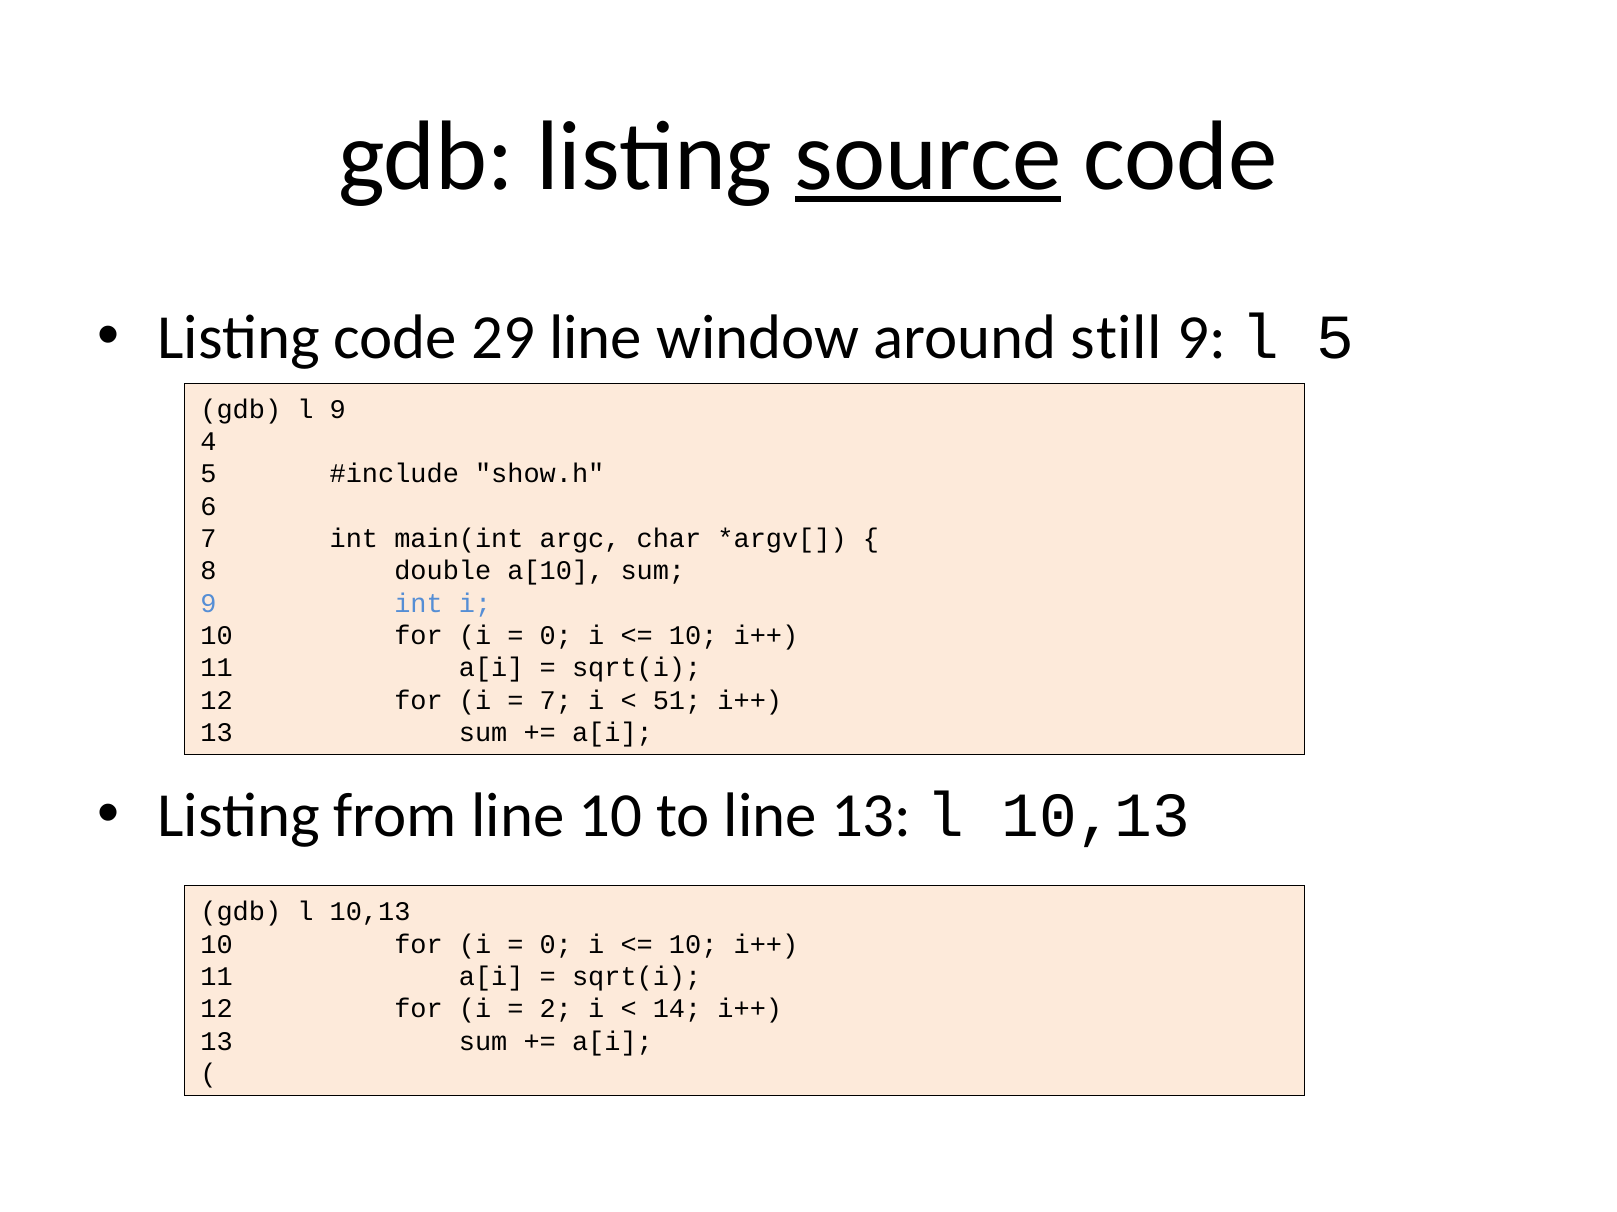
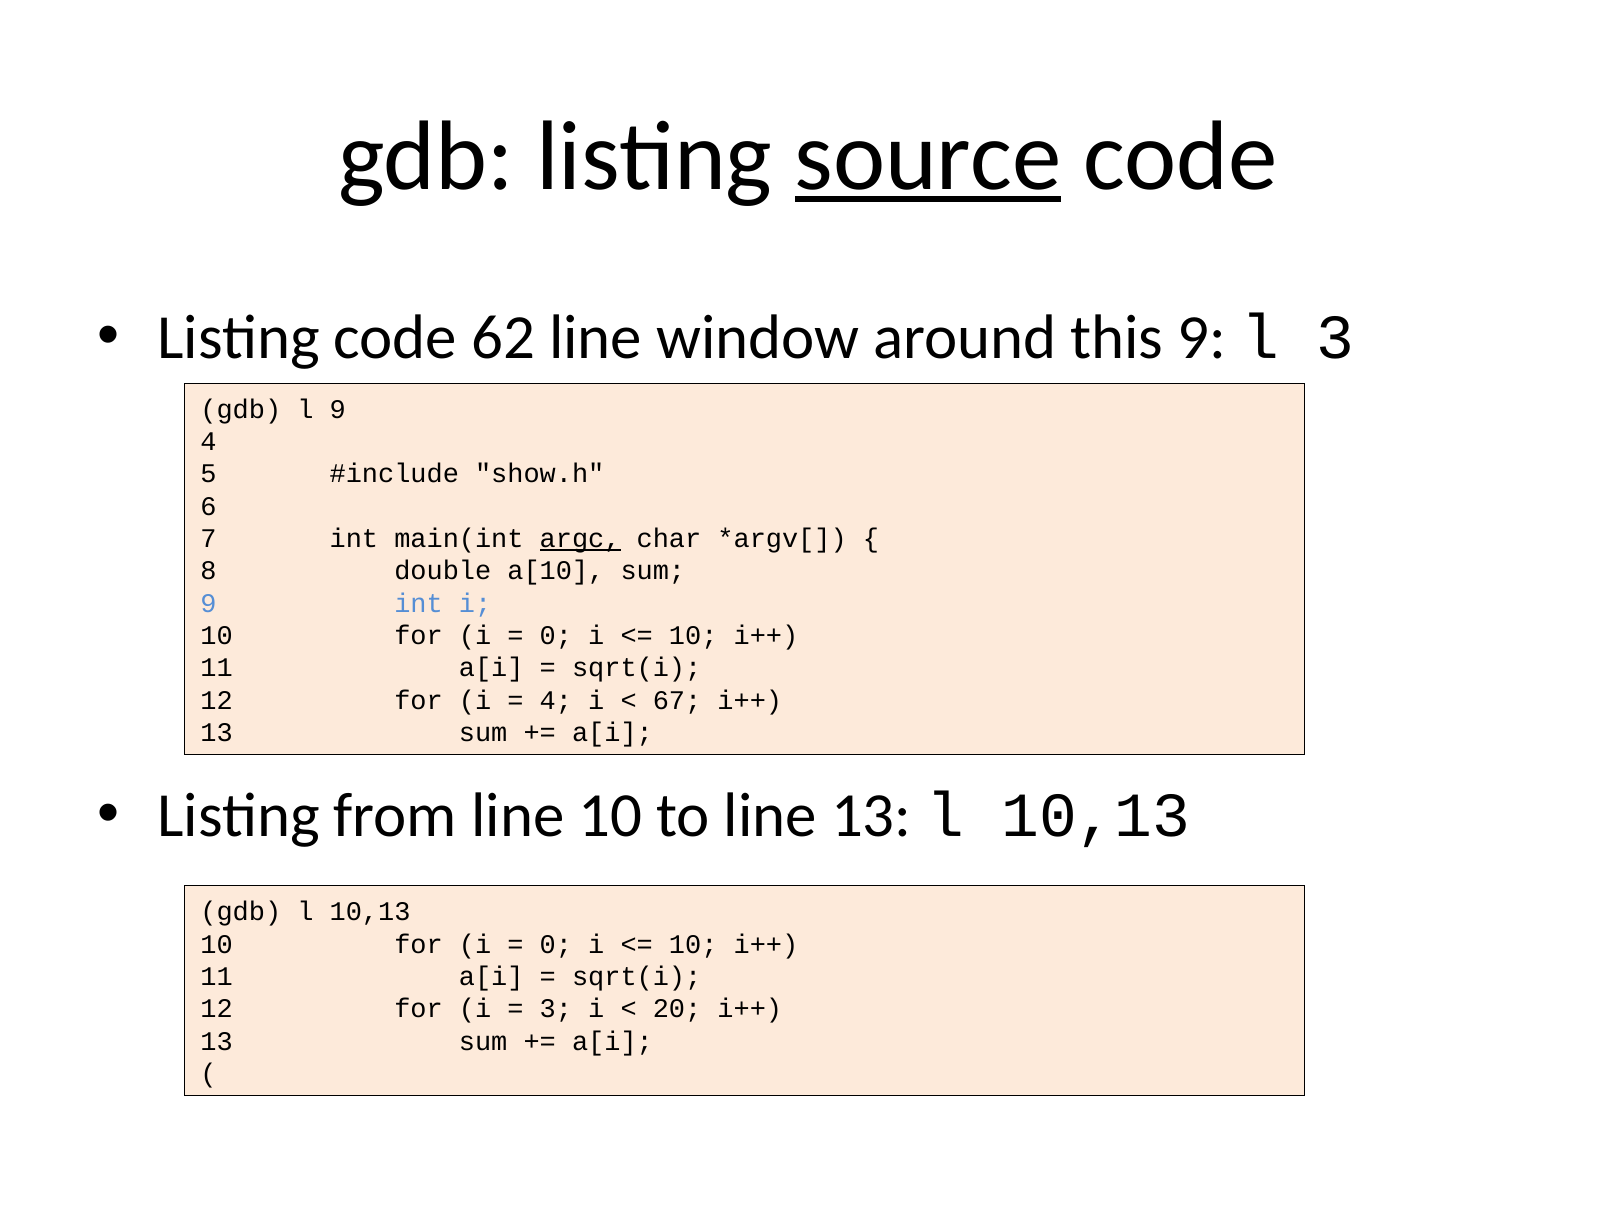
29: 29 -> 62
still: still -> this
l 5: 5 -> 3
argc underline: none -> present
7 at (556, 701): 7 -> 4
51: 51 -> 67
2 at (556, 1009): 2 -> 3
14: 14 -> 20
